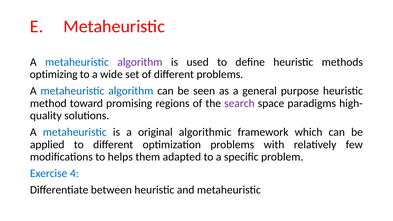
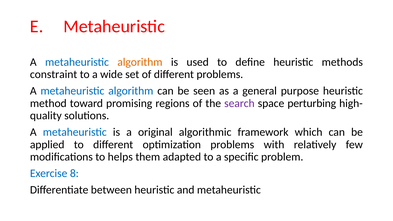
algorithm at (140, 62) colour: purple -> orange
optimizing: optimizing -> constraint
paradigms: paradigms -> perturbing
4: 4 -> 8
